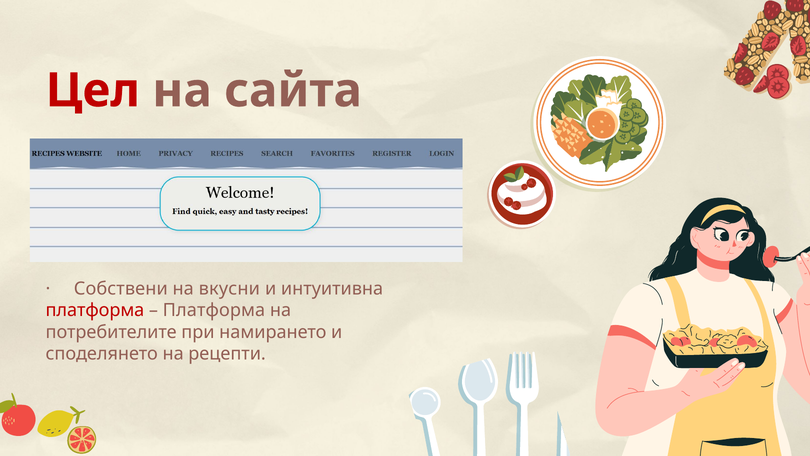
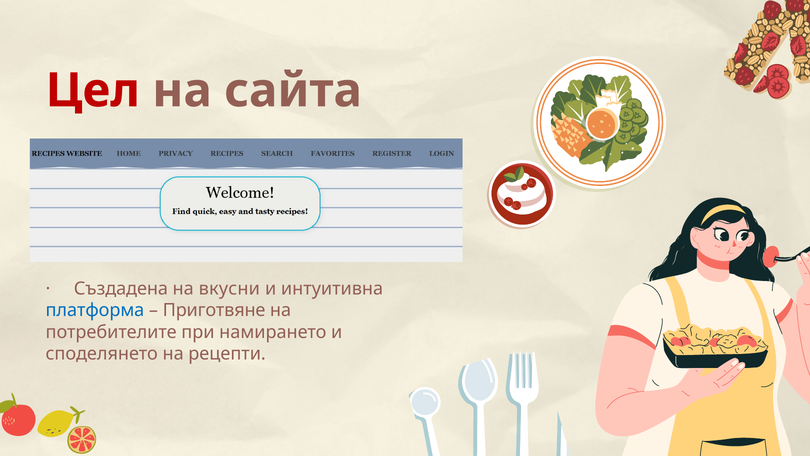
Собствени: Собствени -> Създадена
платформа at (95, 310) colour: red -> blue
Платформа at (214, 310): Платформа -> Приготвяне
